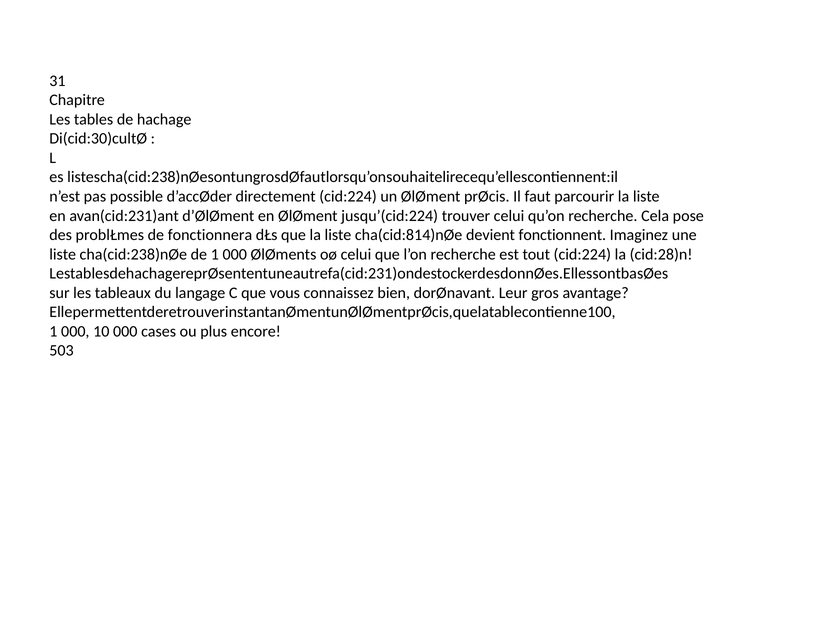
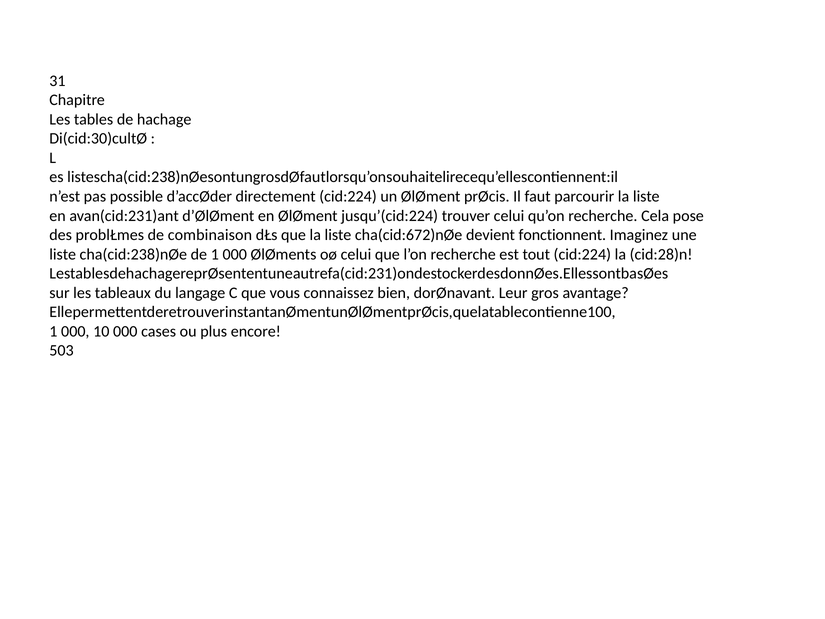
fonctionnera: fonctionnera -> combinaison
cha(cid:814)nØe: cha(cid:814)nØe -> cha(cid:672)nØe
